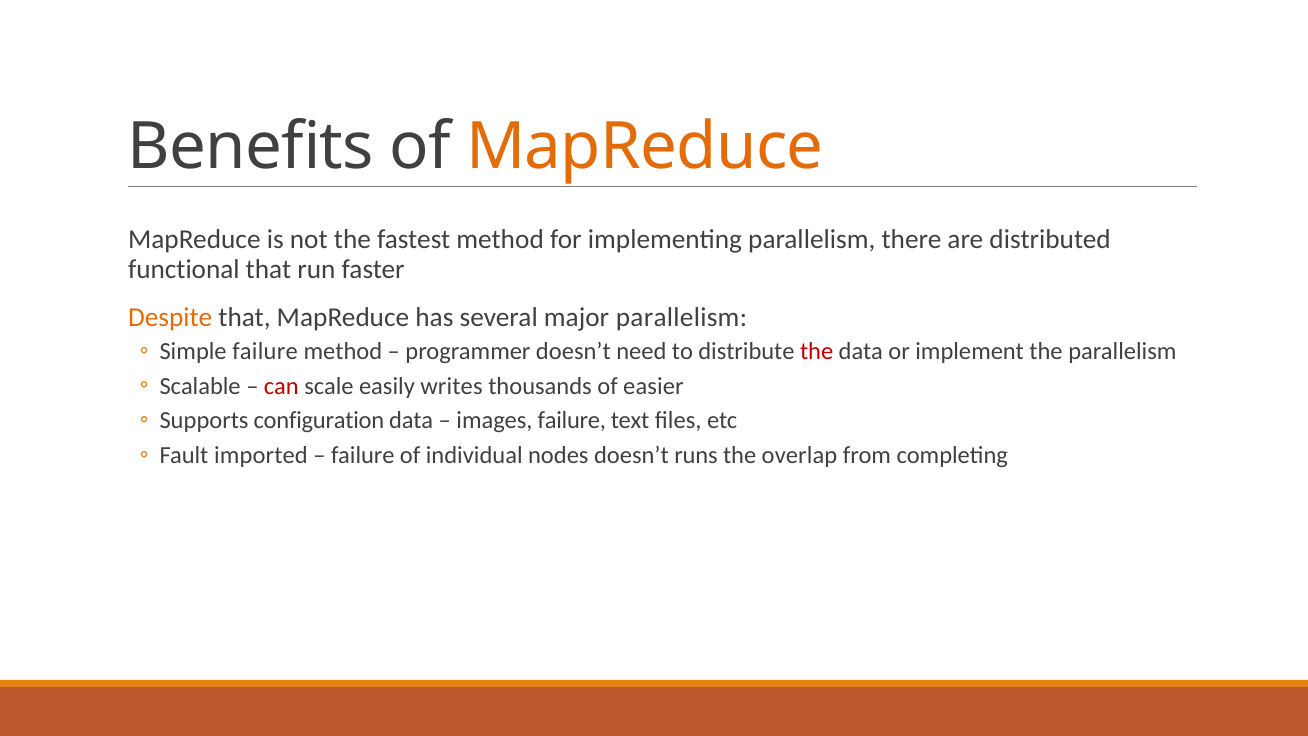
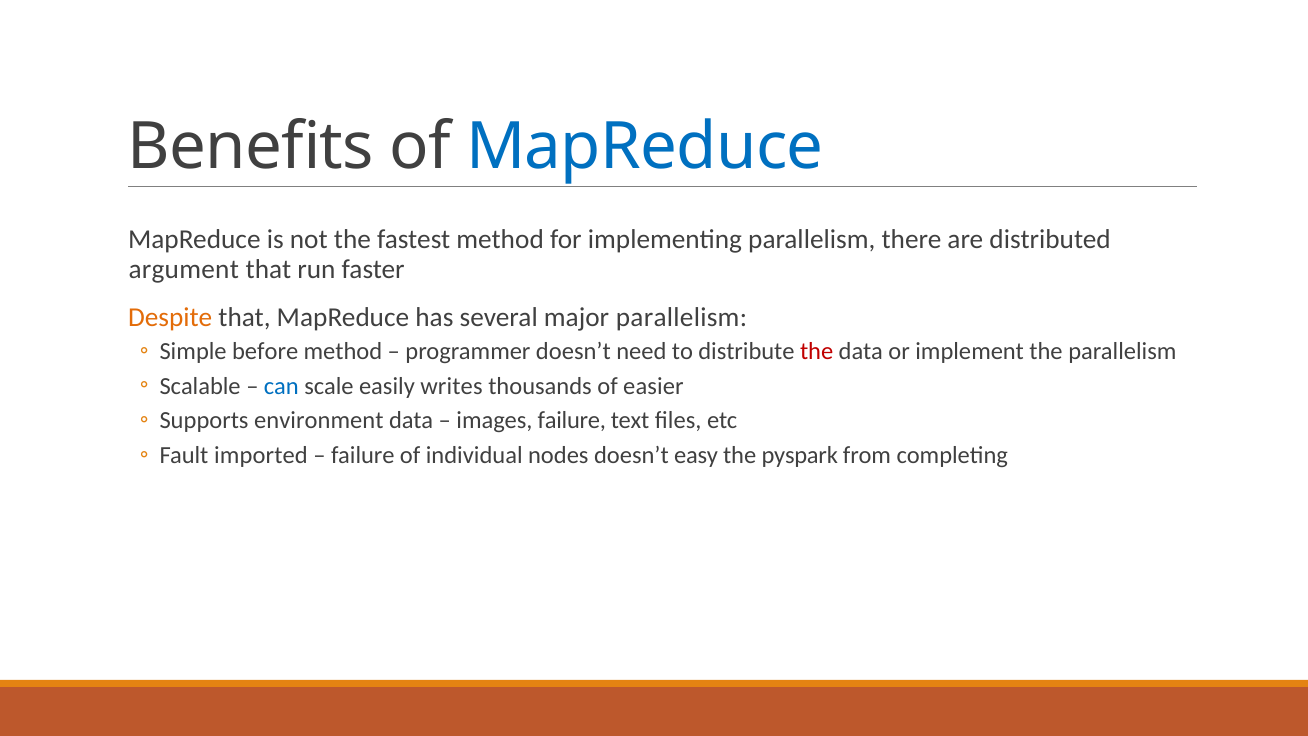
MapReduce at (645, 147) colour: orange -> blue
functional: functional -> argument
Simple failure: failure -> before
can colour: red -> blue
configuration: configuration -> environment
runs: runs -> easy
overlap: overlap -> pyspark
